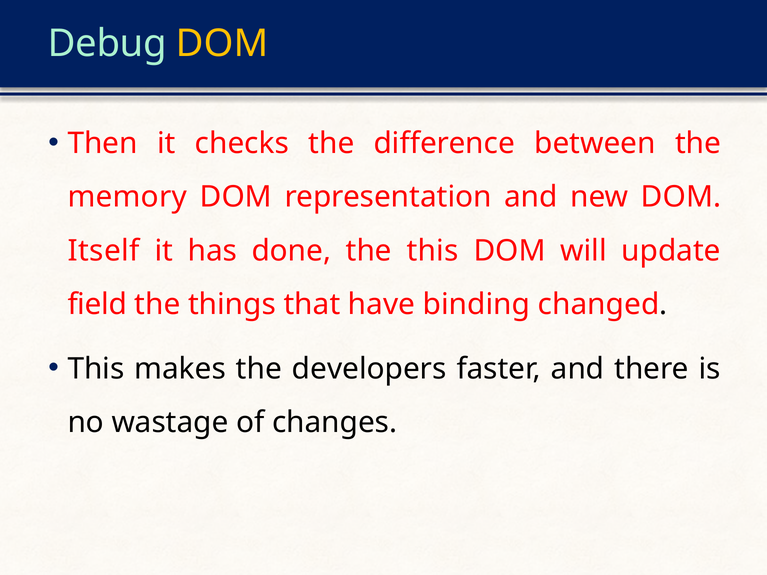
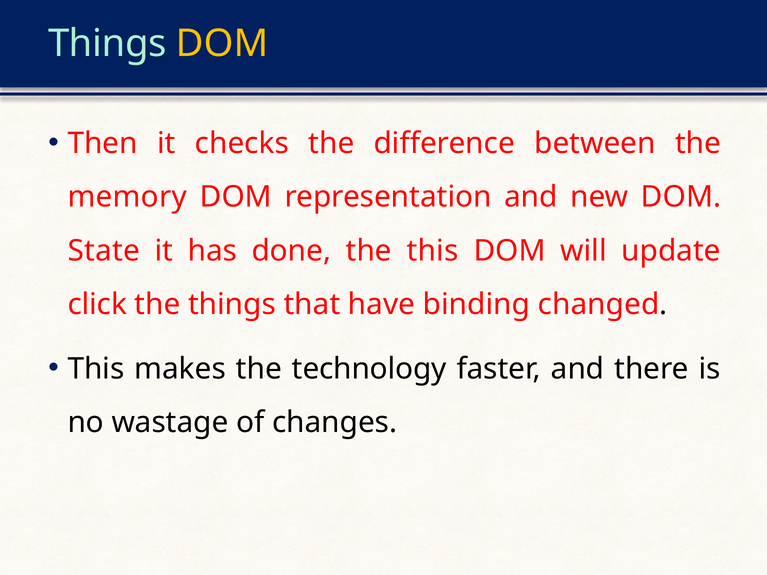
Debug at (107, 43): Debug -> Things
Itself: Itself -> State
field: field -> click
developers: developers -> technology
